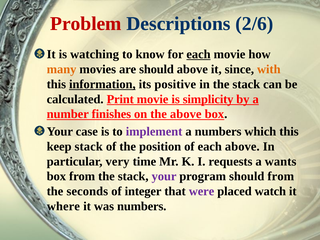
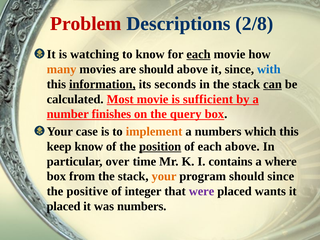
2/6: 2/6 -> 2/8
with colour: orange -> blue
positive: positive -> seconds
can underline: none -> present
Print: Print -> Most
simplicity: simplicity -> sufficient
the above: above -> query
implement colour: purple -> orange
keep stack: stack -> know
position underline: none -> present
very: very -> over
requests: requests -> contains
wants: wants -> where
your at (164, 176) colour: purple -> orange
should from: from -> since
seconds: seconds -> positive
watch: watch -> wants
where at (63, 206): where -> placed
